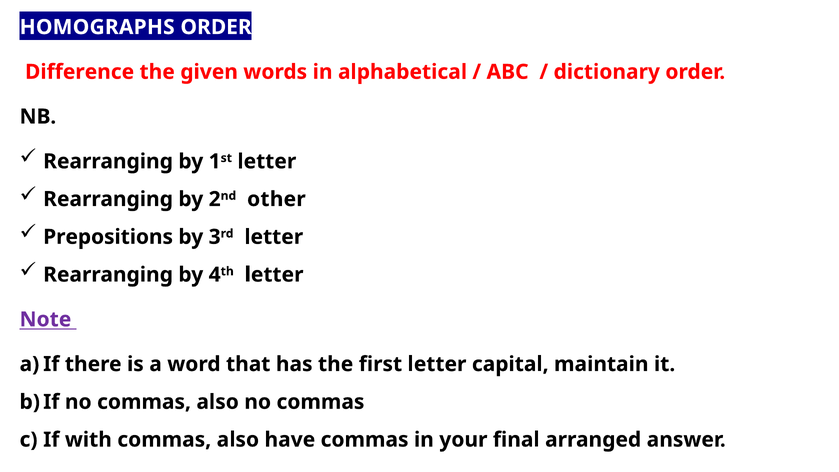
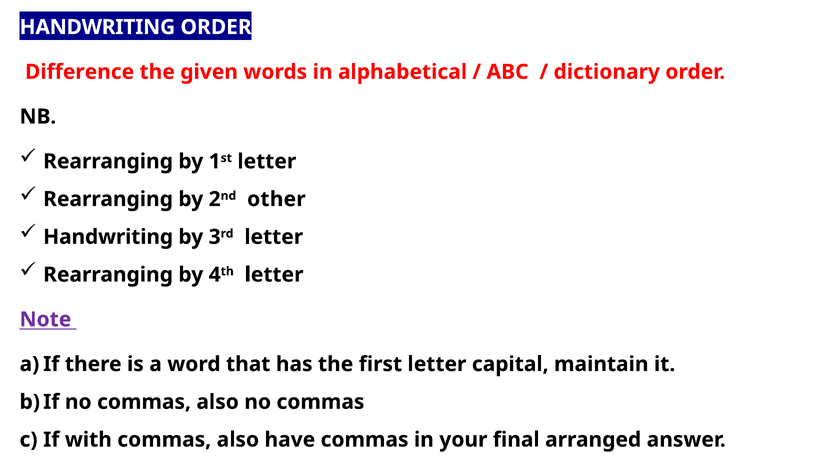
HOMOGRAPHS at (97, 27): HOMOGRAPHS -> HANDWRITING
Prepositions at (108, 237): Prepositions -> Handwriting
